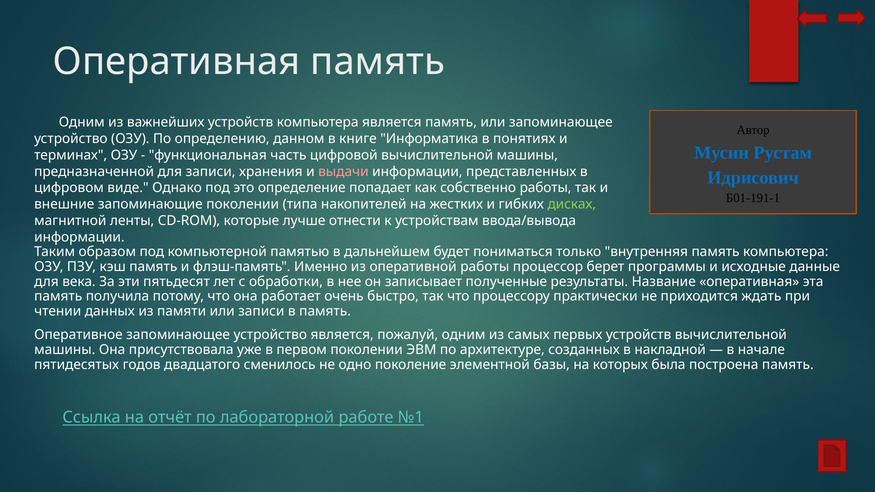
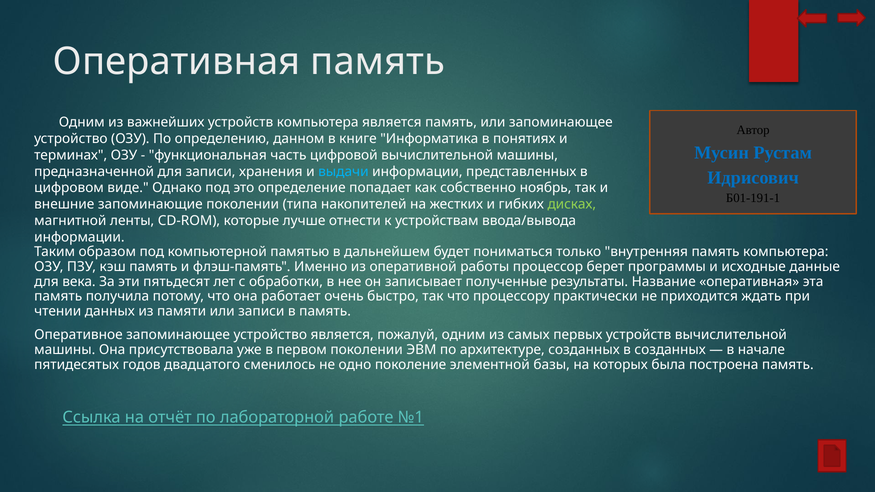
выдачи colour: pink -> light blue
собственно работы: работы -> ноябрь
в накладной: накладной -> созданных
